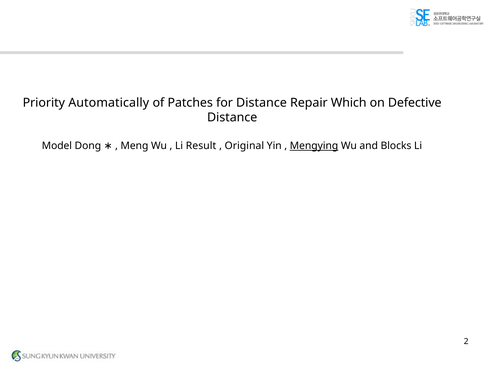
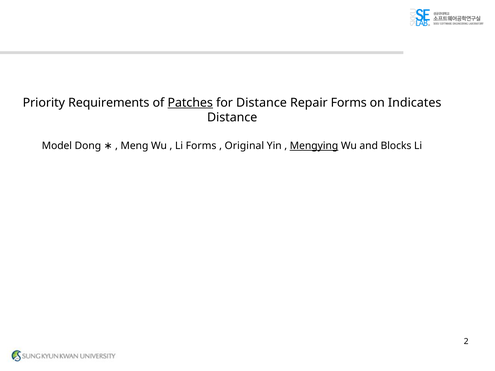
Automatically: Automatically -> Requirements
Patches underline: none -> present
Repair Which: Which -> Forms
Defective: Defective -> Indicates
Li Result: Result -> Forms
